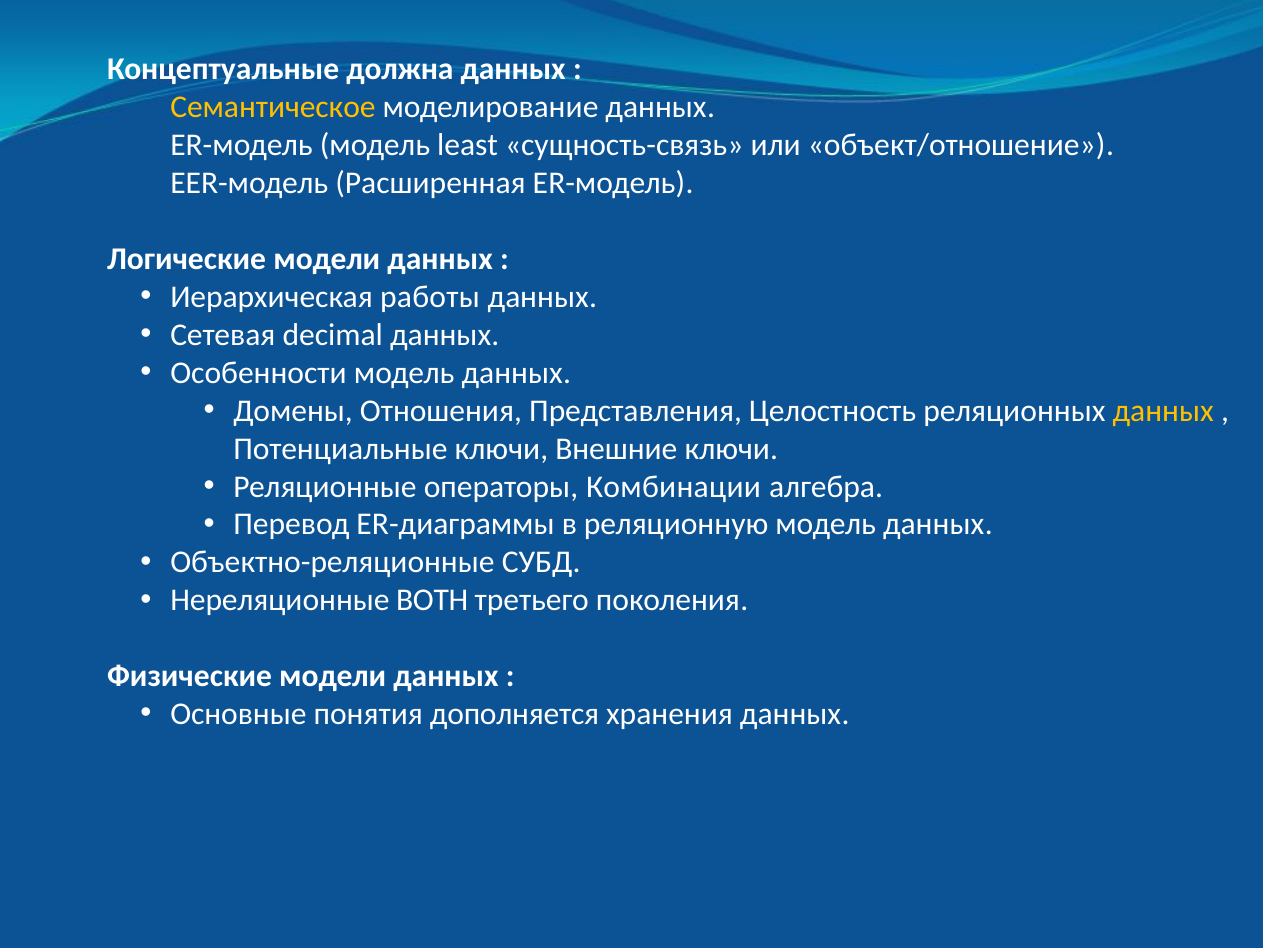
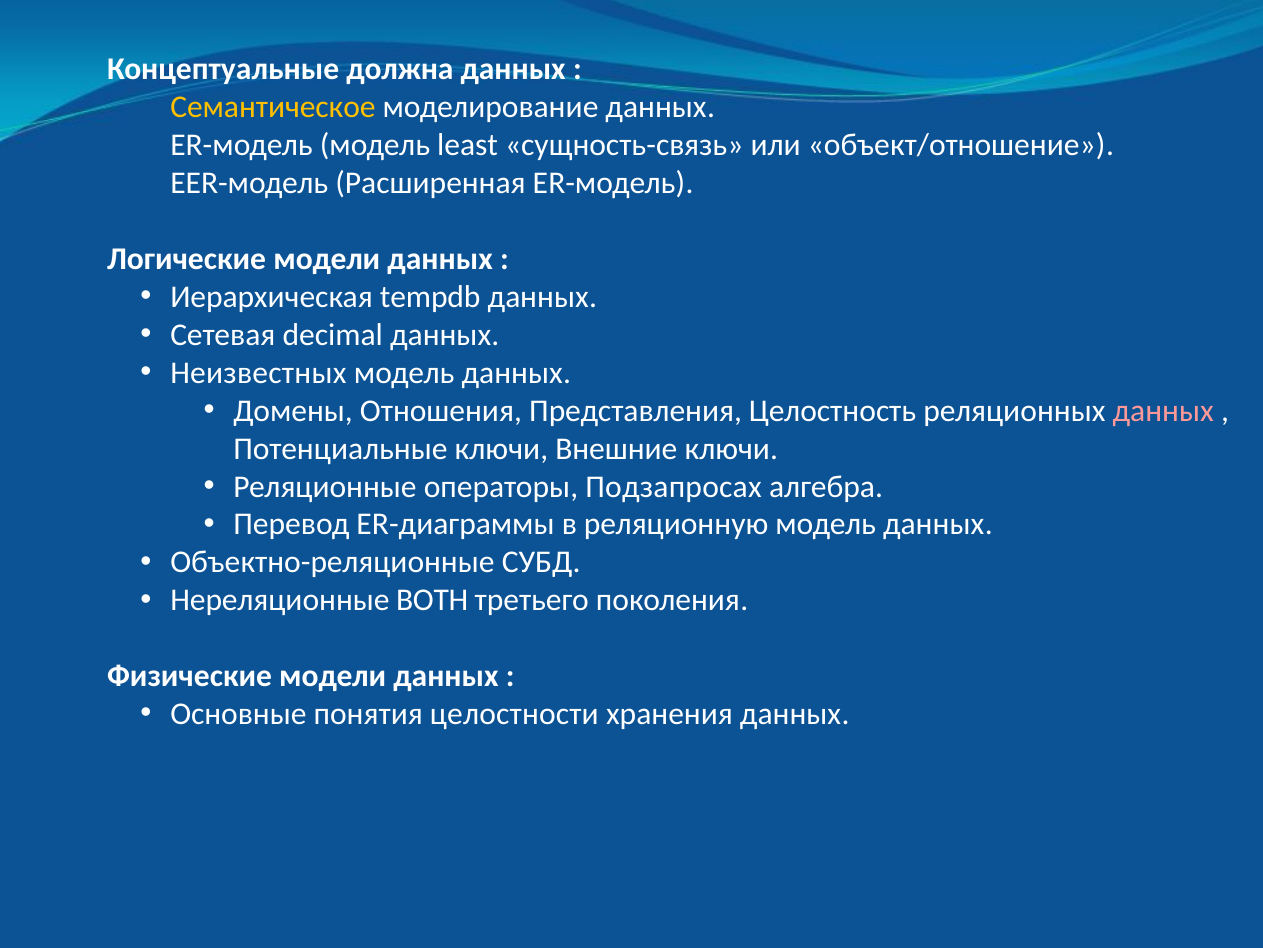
работы: работы -> tempdb
Особенности: Особенности -> Неизвестных
данных at (1163, 410) colour: yellow -> pink
Комбинации: Комбинации -> Подзапросах
дополняется: дополняется -> целостности
